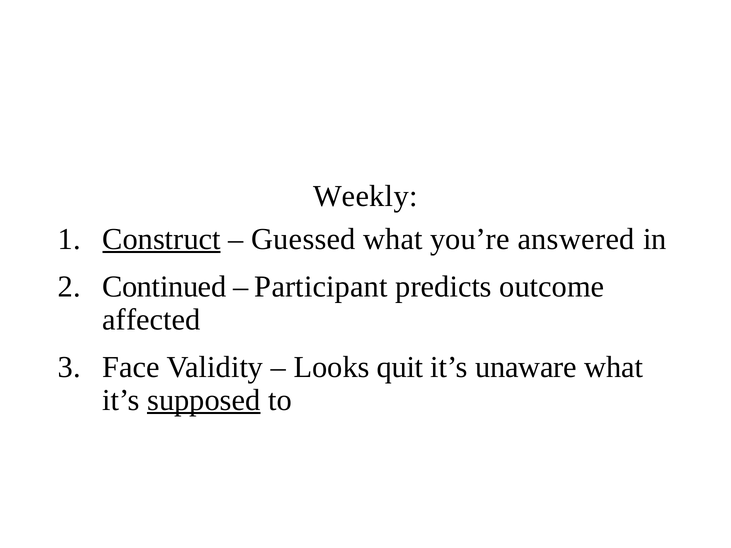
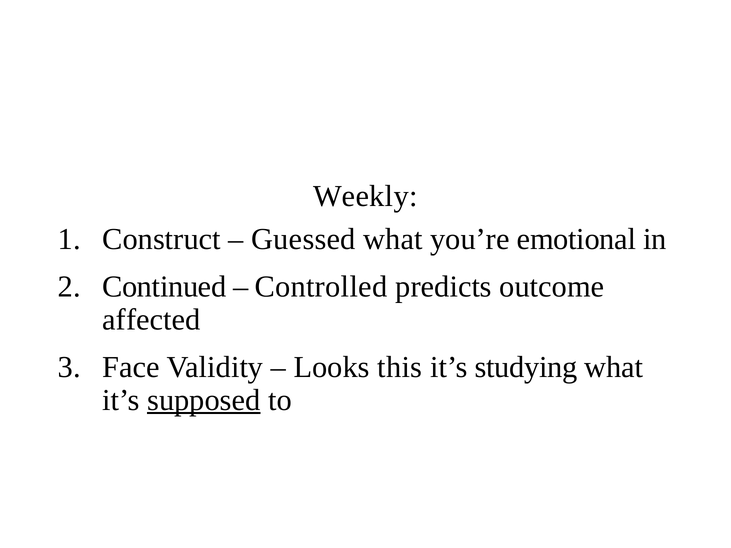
Construct underline: present -> none
answered: answered -> emotional
Participant: Participant -> Controlled
quit: quit -> this
unaware: unaware -> studying
